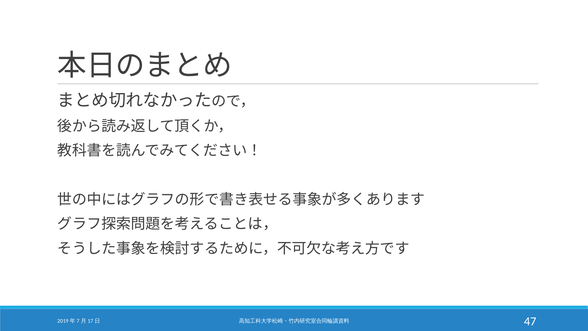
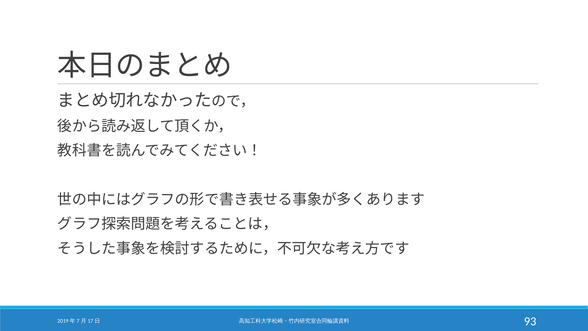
47: 47 -> 93
